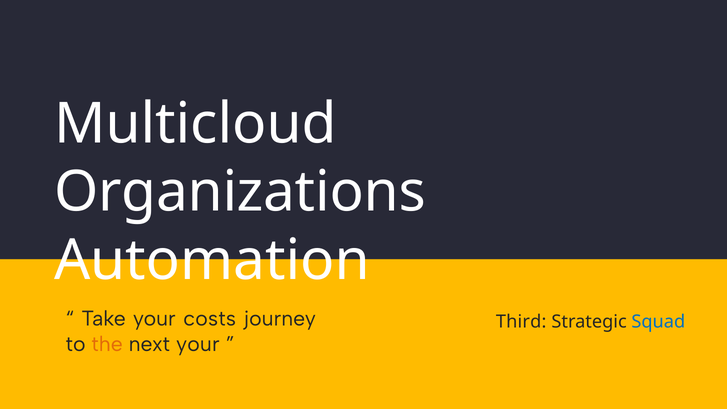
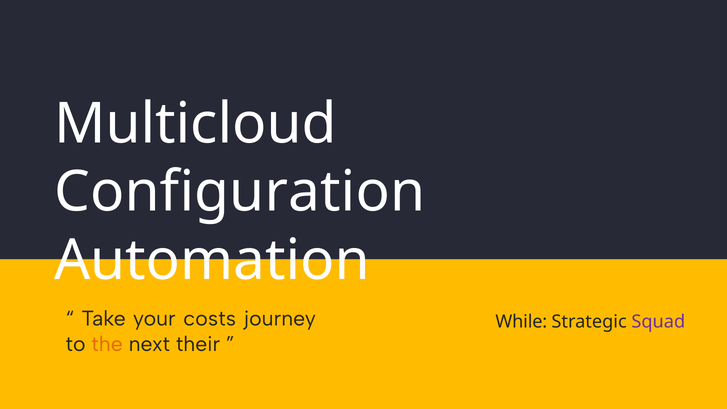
Organizations: Organizations -> Configuration
Third: Third -> While
Squad colour: blue -> purple
next your: your -> their
